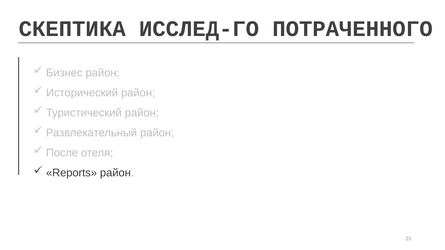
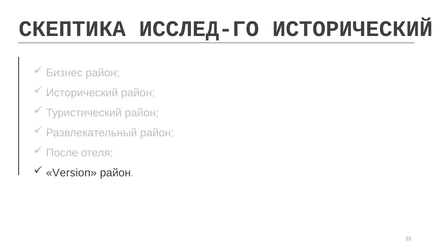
ИССЛЕД-ГО ПОТРАЧЕННОГО: ПОТРАЧЕННОГО -> ИСТОРИЧЕСКИЙ
Reports: Reports -> Version
